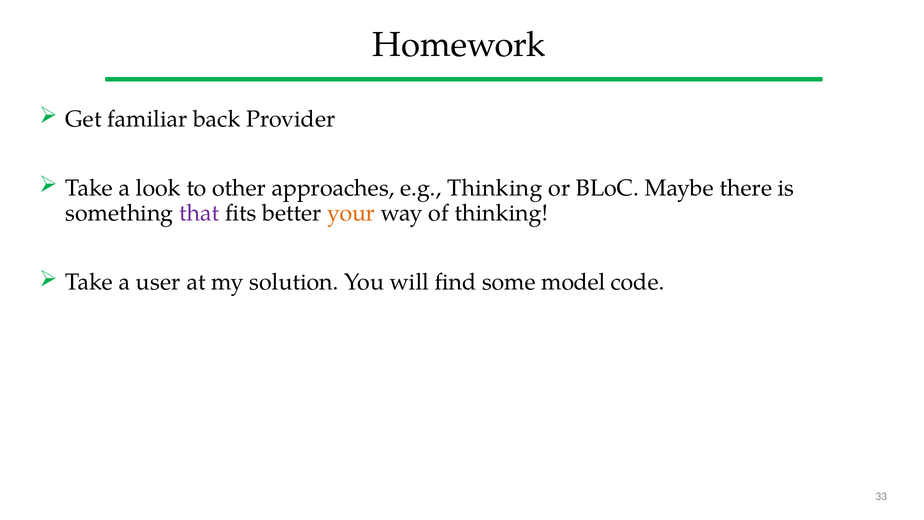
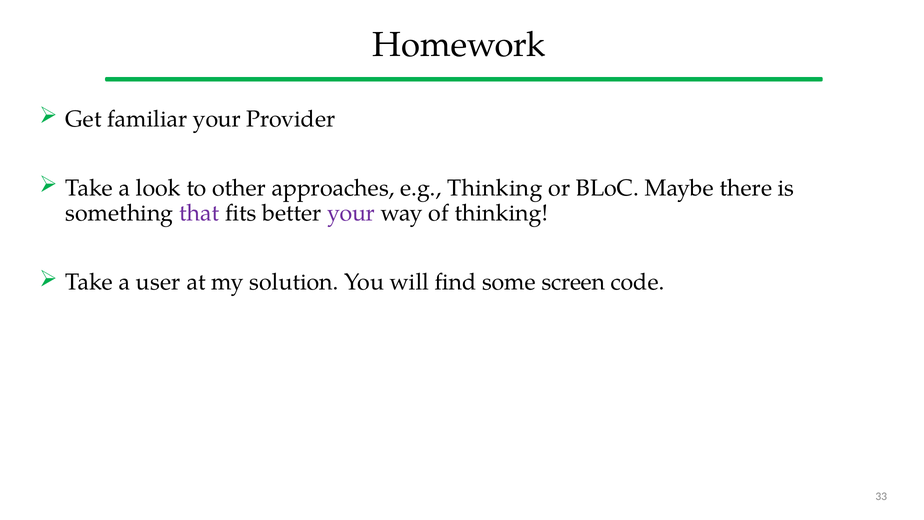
familiar back: back -> your
your at (351, 213) colour: orange -> purple
model: model -> screen
